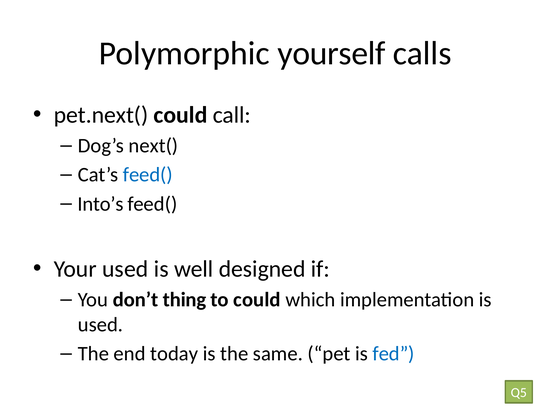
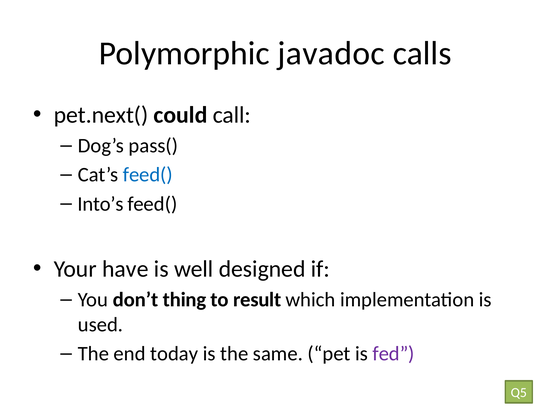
yourself: yourself -> javadoc
next(: next( -> pass(
Your used: used -> have
to could: could -> result
fed colour: blue -> purple
